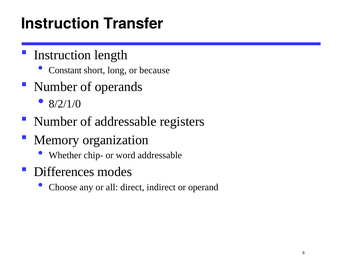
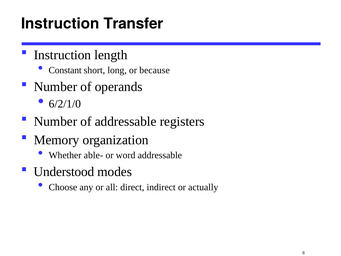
8/2/1/0: 8/2/1/0 -> 6/2/1/0
chip-: chip- -> able-
Differences: Differences -> Understood
operand: operand -> actually
